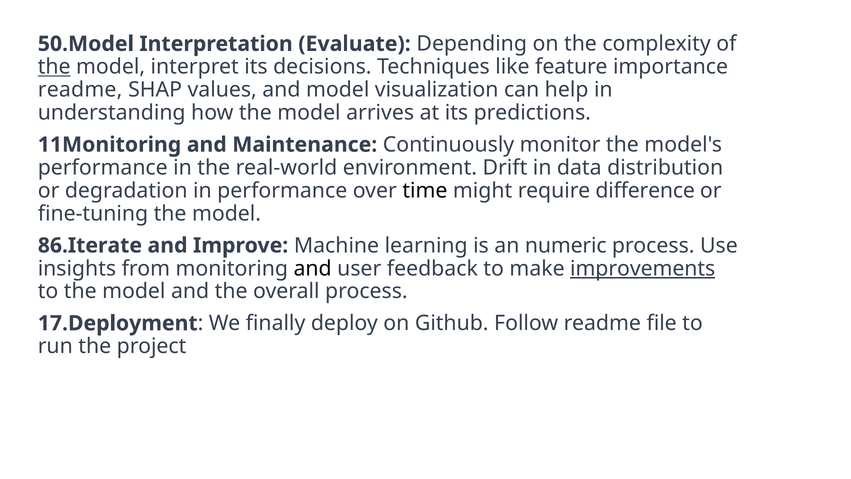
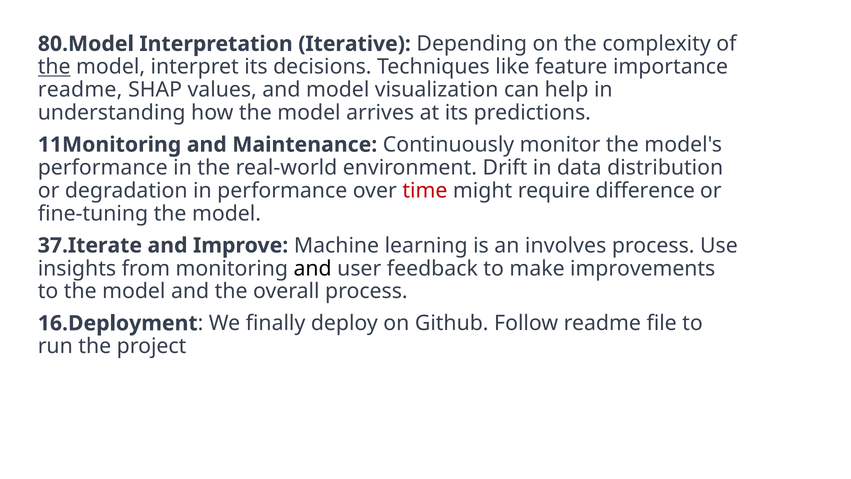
50.Model: 50.Model -> 80.Model
Evaluate: Evaluate -> Iterative
time colour: black -> red
86.Iterate: 86.Iterate -> 37.Iterate
numeric: numeric -> involves
improvements underline: present -> none
17.Deployment: 17.Deployment -> 16.Deployment
